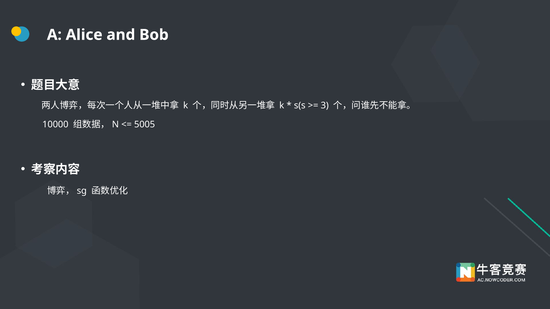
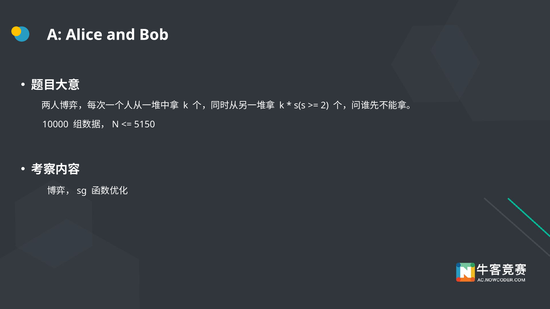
3: 3 -> 2
5005: 5005 -> 5150
